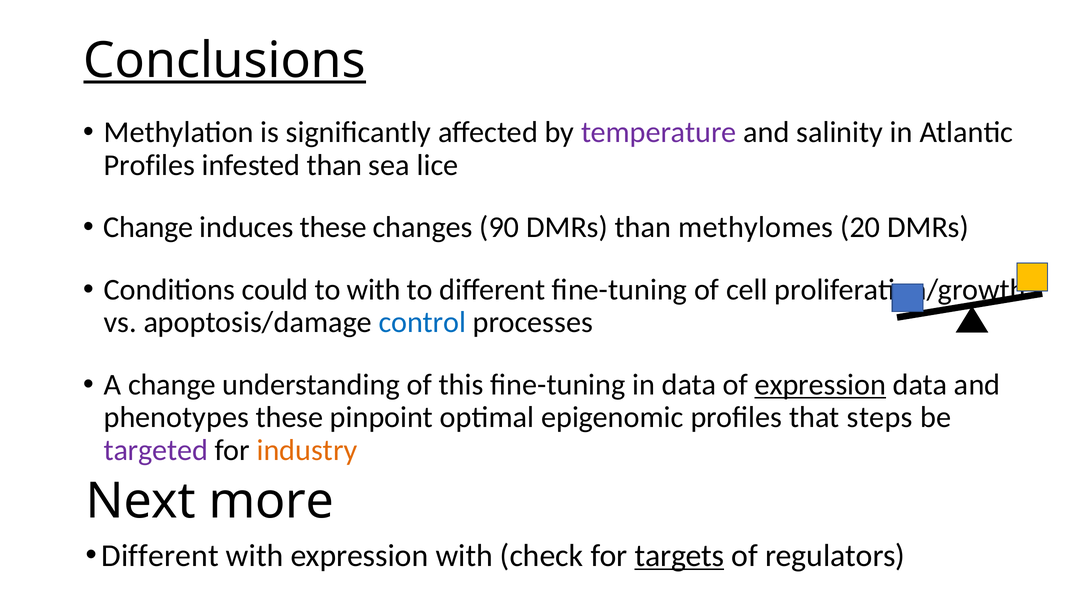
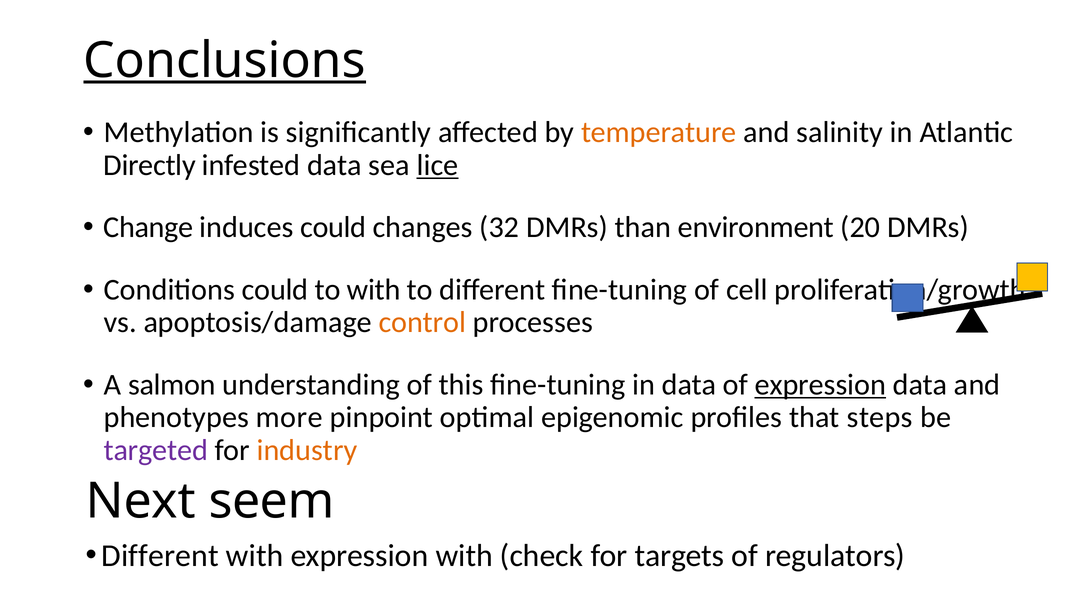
temperature colour: purple -> orange
Profiles at (149, 165): Profiles -> Directly
infested than: than -> data
lice underline: none -> present
induces these: these -> could
90: 90 -> 32
methylomes: methylomes -> environment
control colour: blue -> orange
A change: change -> salmon
phenotypes these: these -> more
more: more -> seem
targets underline: present -> none
